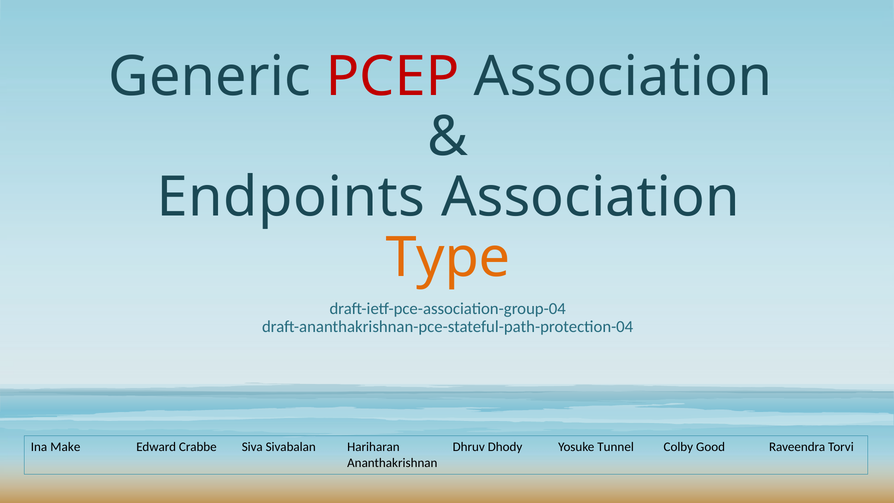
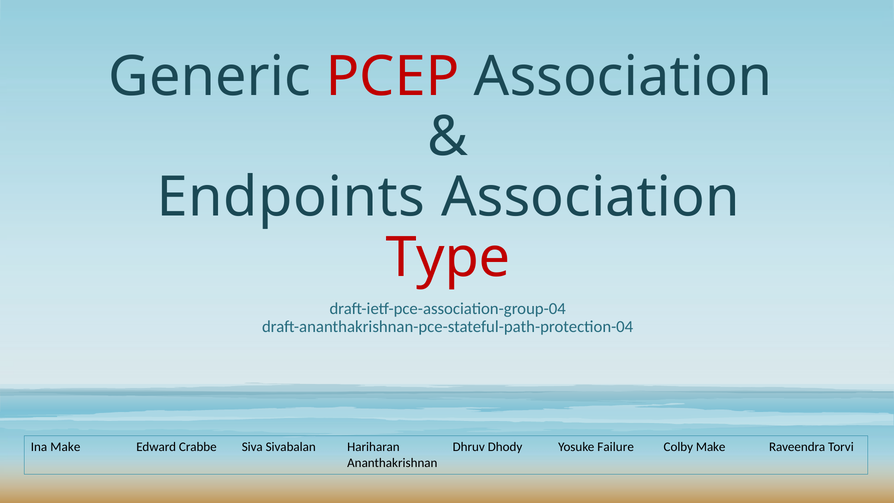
Type colour: orange -> red
Tunnel: Tunnel -> Failure
Colby Good: Good -> Make
